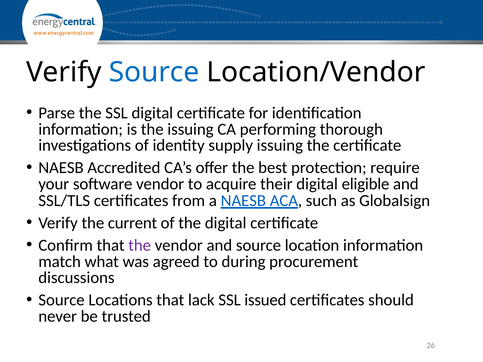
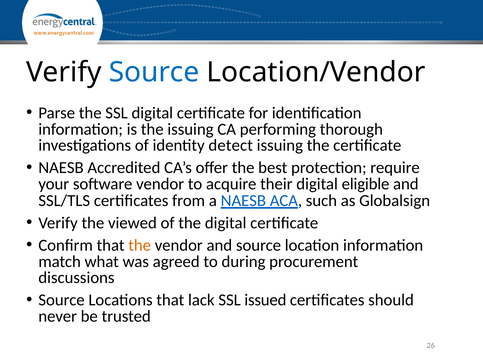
supply: supply -> detect
current: current -> viewed
the at (140, 245) colour: purple -> orange
